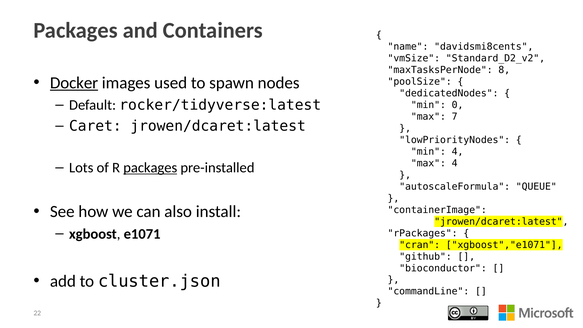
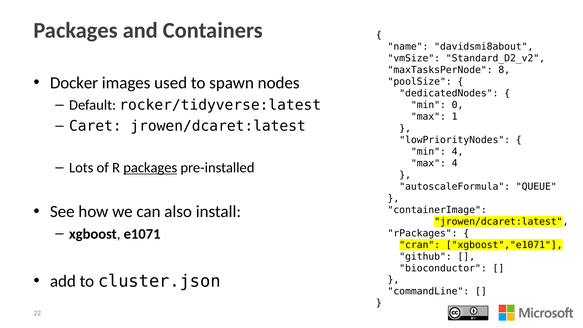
davidsmi8cents: davidsmi8cents -> davidsmi8about
Docker underline: present -> none
7: 7 -> 1
